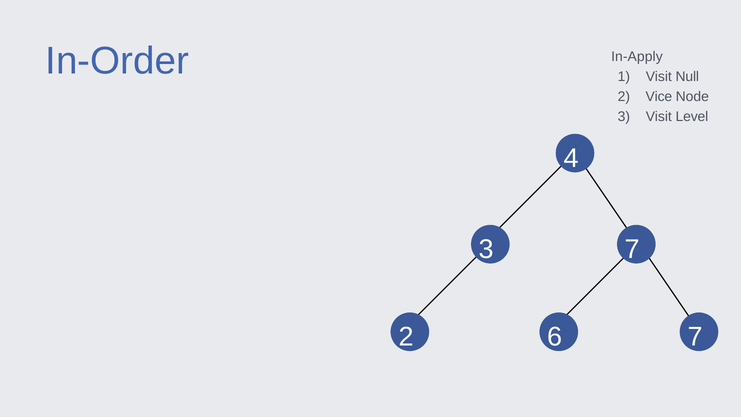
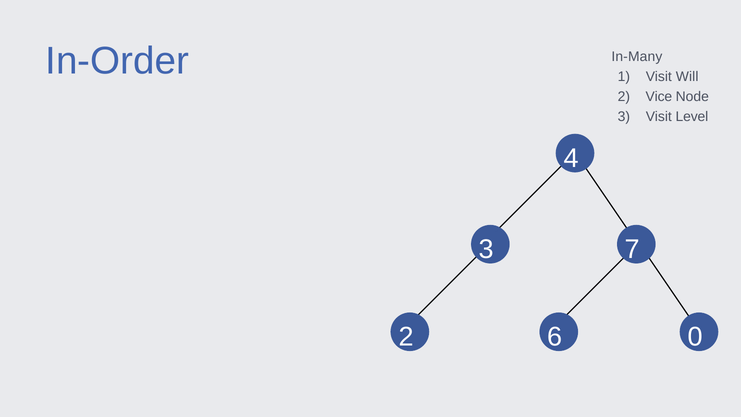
In-Apply: In-Apply -> In-Many
Null: Null -> Will
2 7: 7 -> 0
